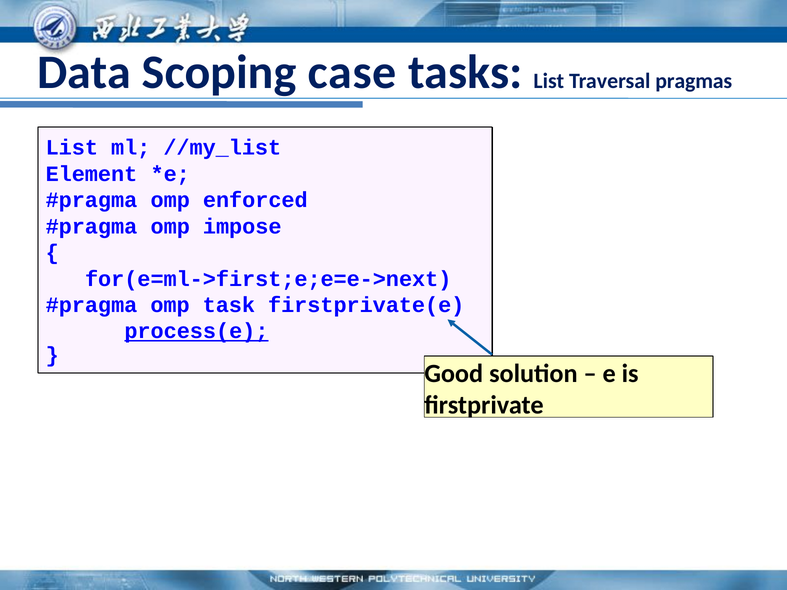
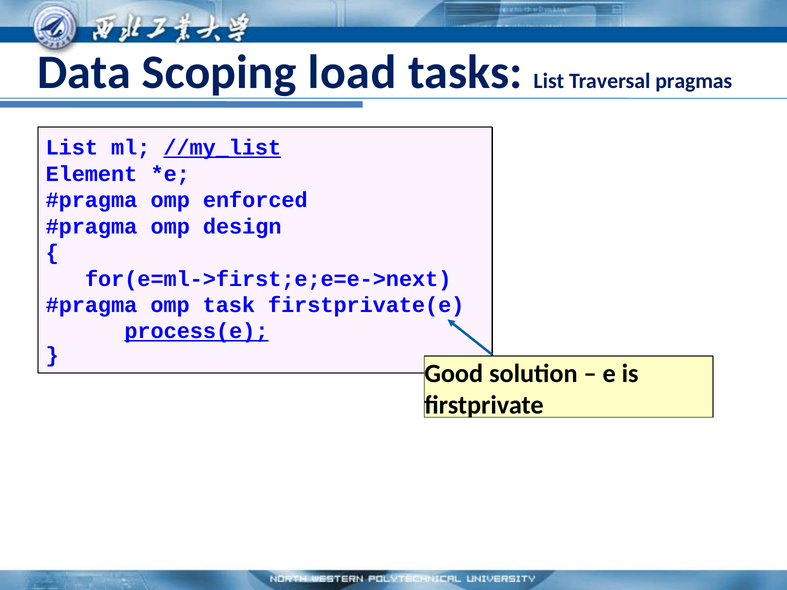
case: case -> load
//my_list underline: none -> present
impose: impose -> design
